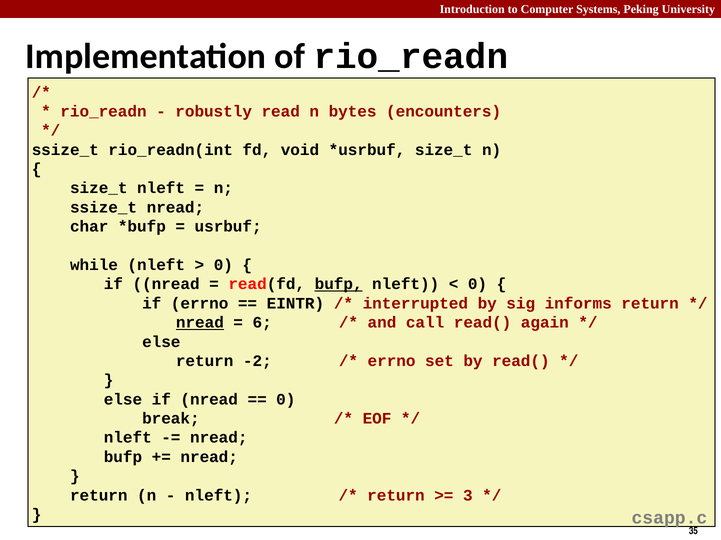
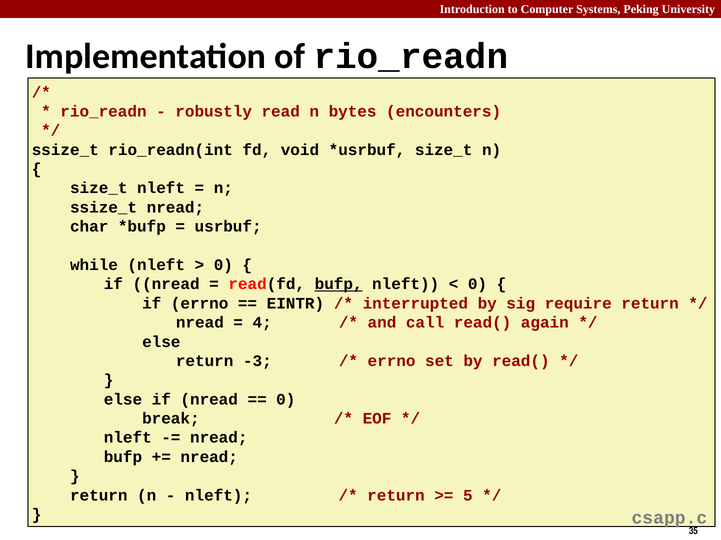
informs: informs -> require
nread at (200, 323) underline: present -> none
6: 6 -> 4
-2: -2 -> -3
3: 3 -> 5
